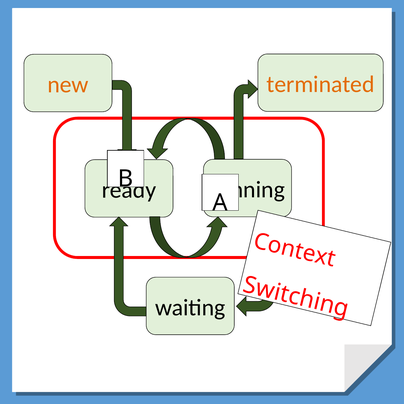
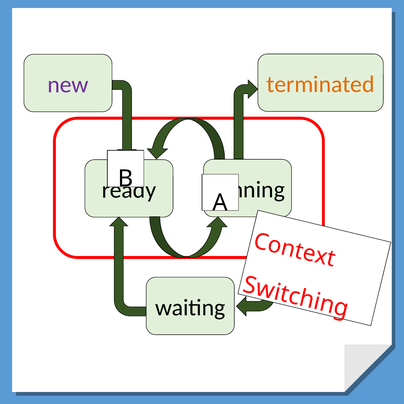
new colour: orange -> purple
